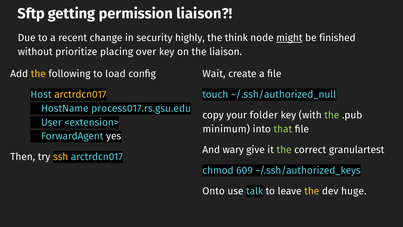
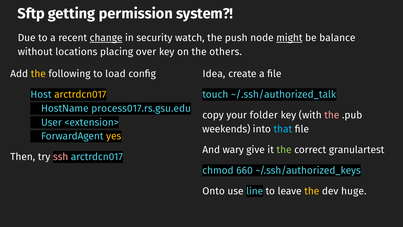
permission liaison: liaison -> system
change underline: none -> present
highly: highly -> watch
think: think -> push
finished: finished -> balance
prioritize: prioritize -> locations
the liaison: liaison -> others
Wait: Wait -> Idea
~/.ssh/authorized_null: ~/.ssh/authorized_null -> ~/.ssh/authorized_talk
the at (332, 115) colour: light green -> pink
minimum: minimum -> weekends
that colour: light green -> light blue
yes colour: white -> yellow
ssh colour: yellow -> pink
609: 609 -> 660
talk: talk -> line
